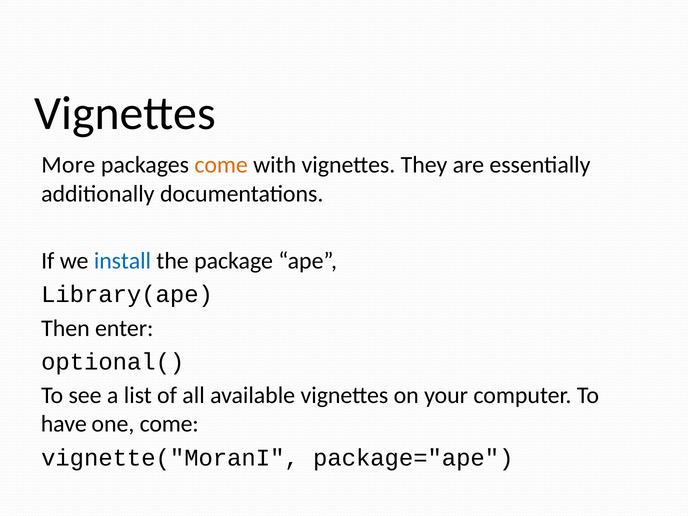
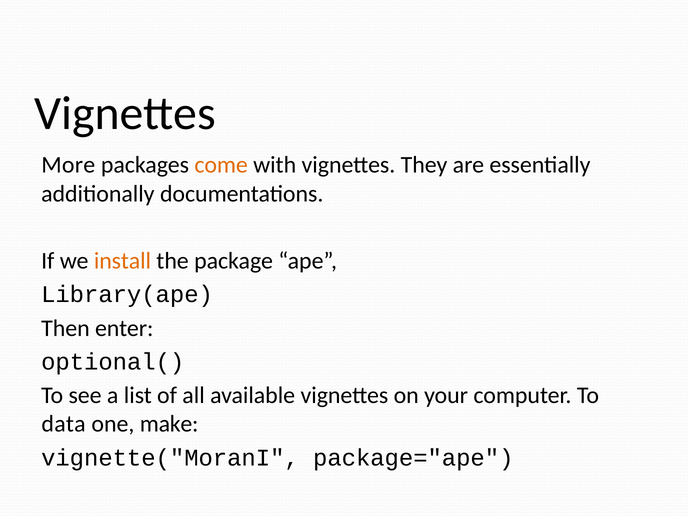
install colour: blue -> orange
have: have -> data
one come: come -> make
